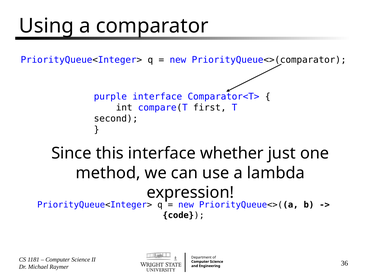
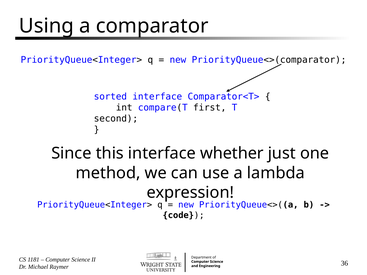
purple: purple -> sorted
